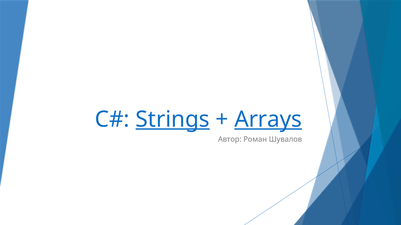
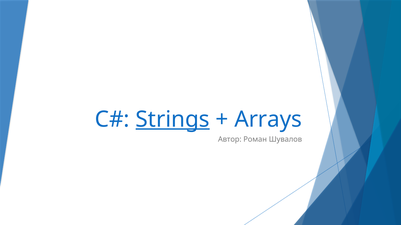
Arrays underline: present -> none
